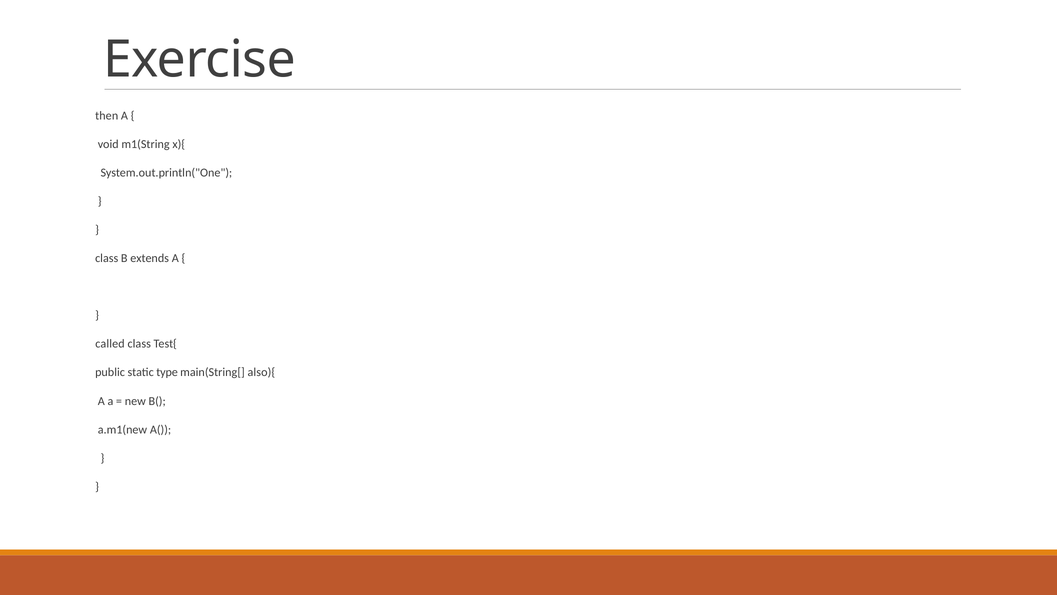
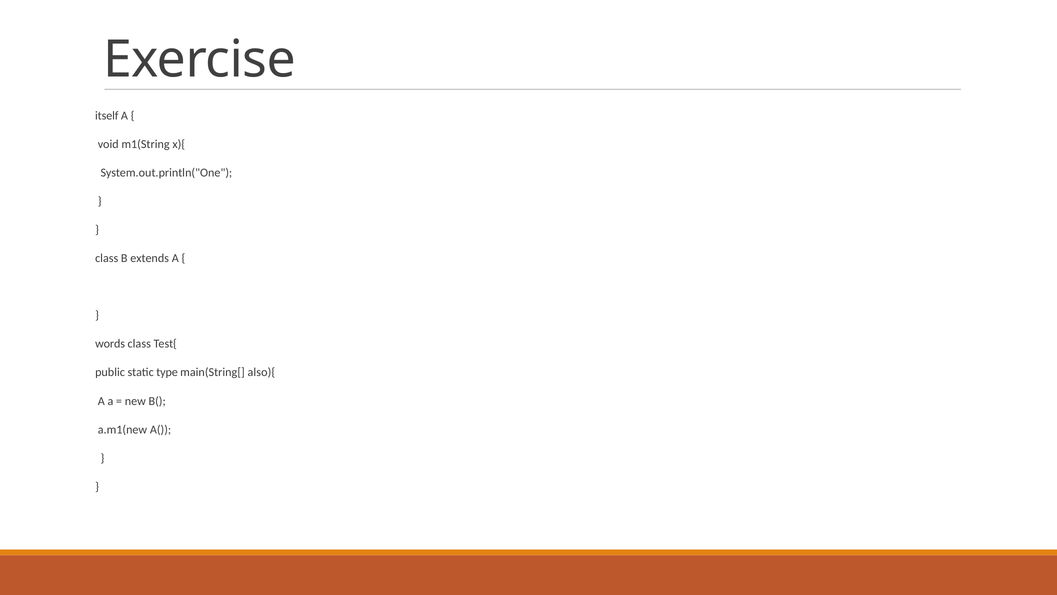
then: then -> itself
called: called -> words
